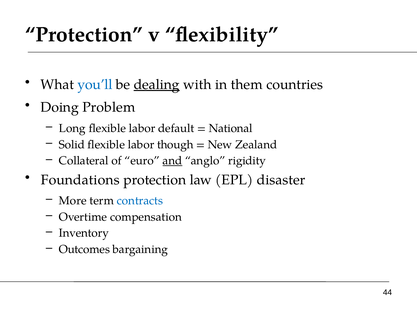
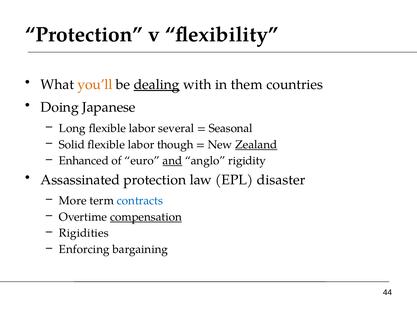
you’ll colour: blue -> orange
Problem: Problem -> Japanese
default: default -> several
National: National -> Seasonal
Zealand underline: none -> present
Collateral: Collateral -> Enhanced
Foundations: Foundations -> Assassinated
compensation underline: none -> present
Inventory: Inventory -> Rigidities
Outcomes: Outcomes -> Enforcing
